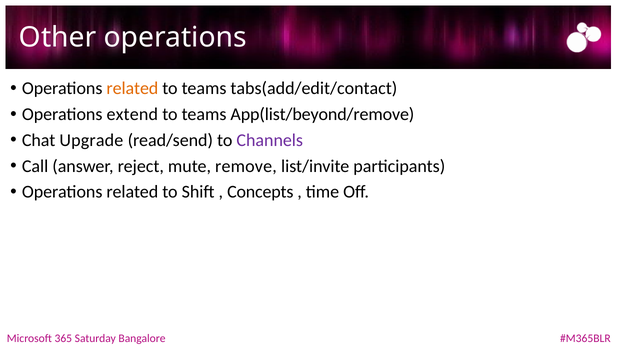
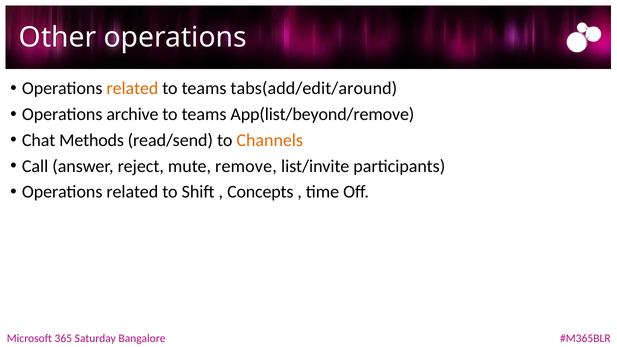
tabs(add/edit/contact: tabs(add/edit/contact -> tabs(add/edit/around
extend: extend -> archive
Upgrade: Upgrade -> Methods
Channels colour: purple -> orange
